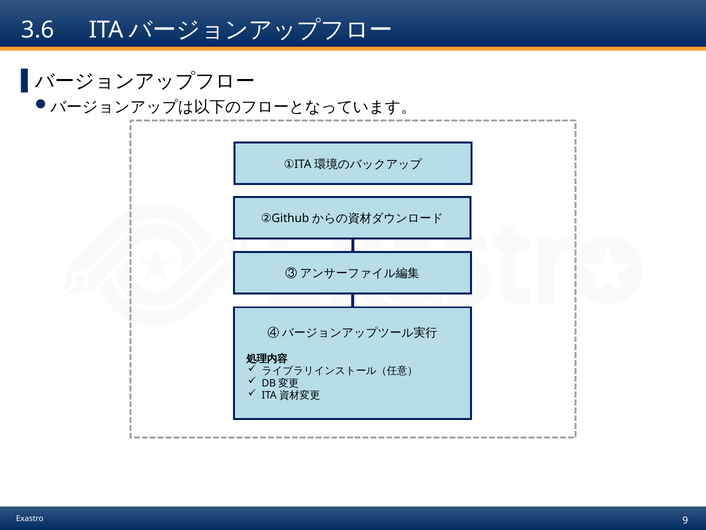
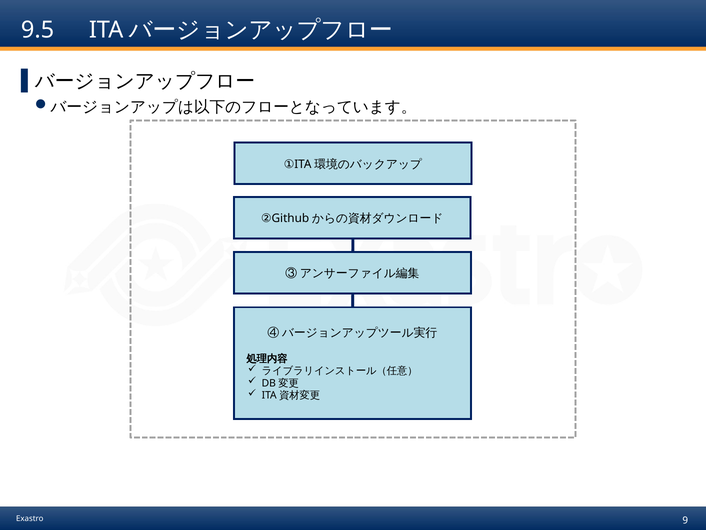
3.6: 3.6 -> 9.5
